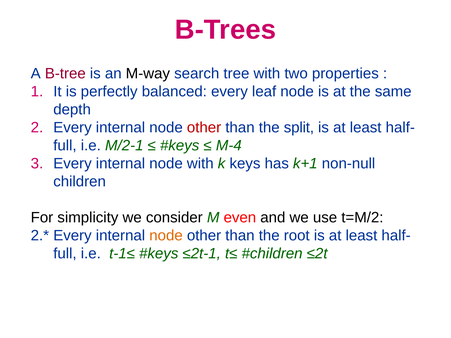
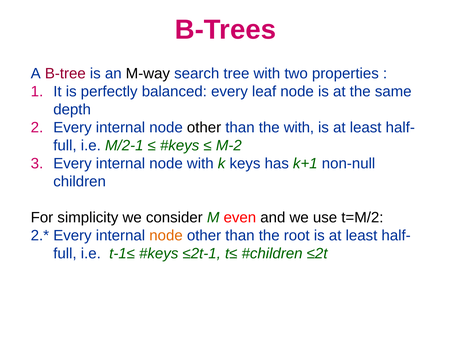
other at (204, 128) colour: red -> black
the split: split -> with
M-4: M-4 -> M-2
